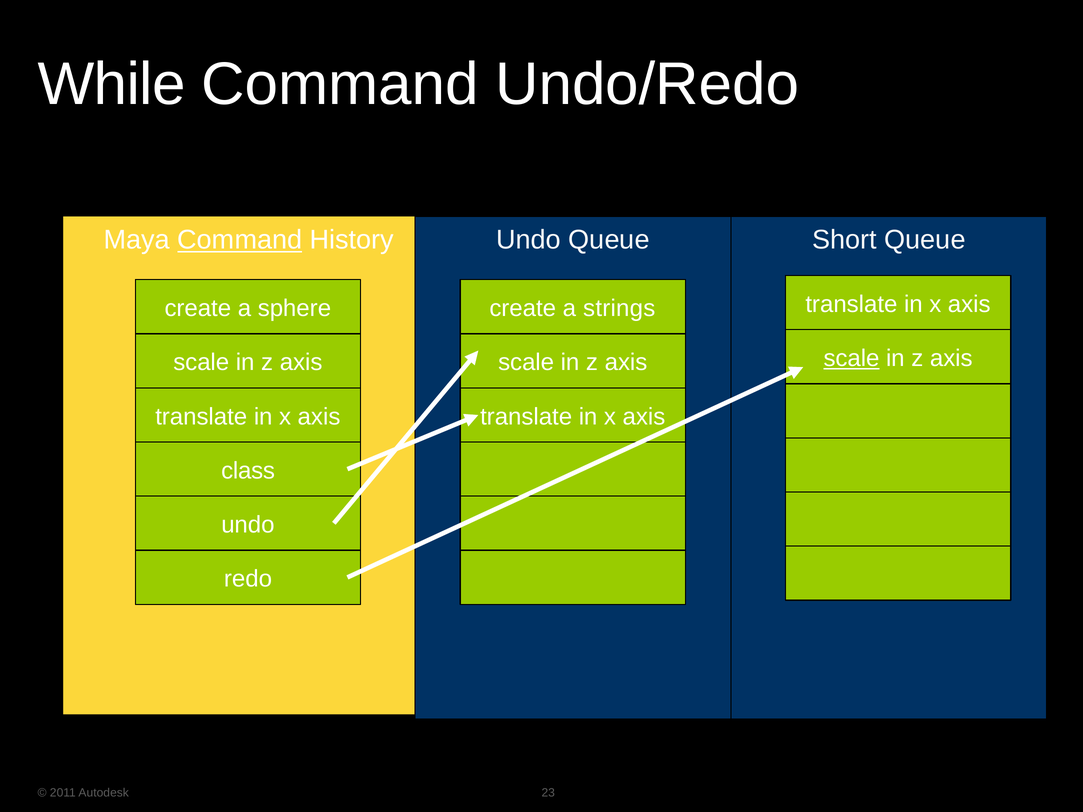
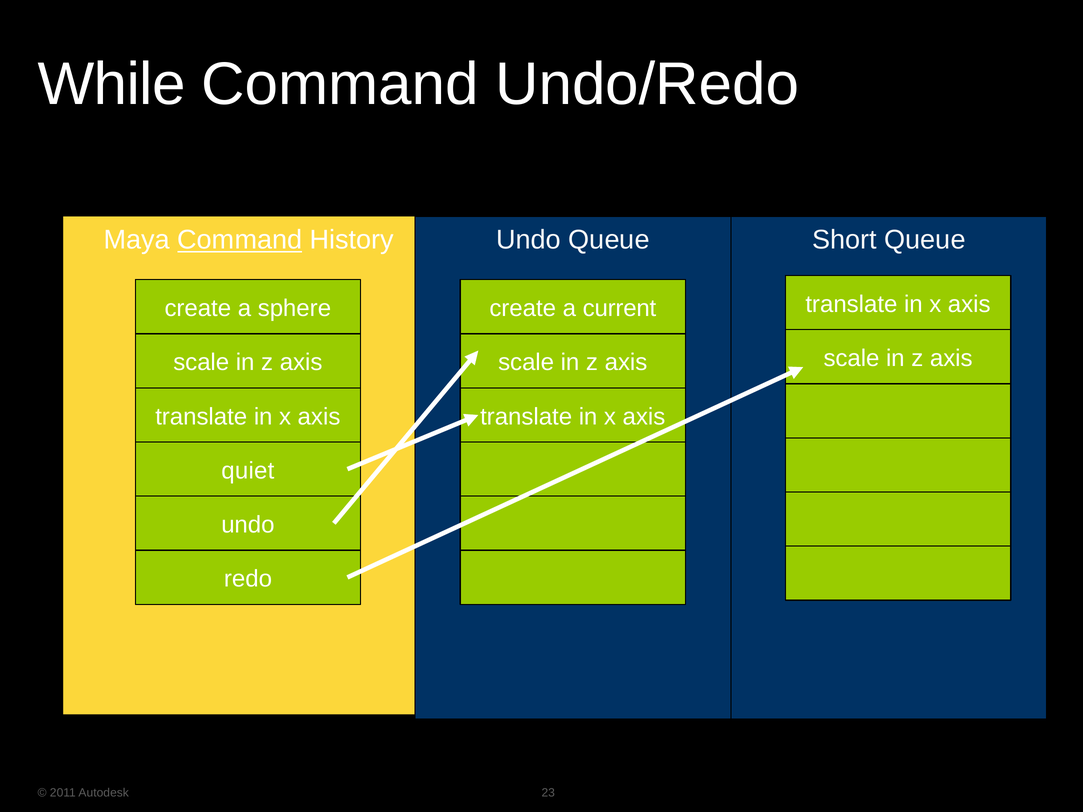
strings: strings -> current
scale at (851, 358) underline: present -> none
class: class -> quiet
